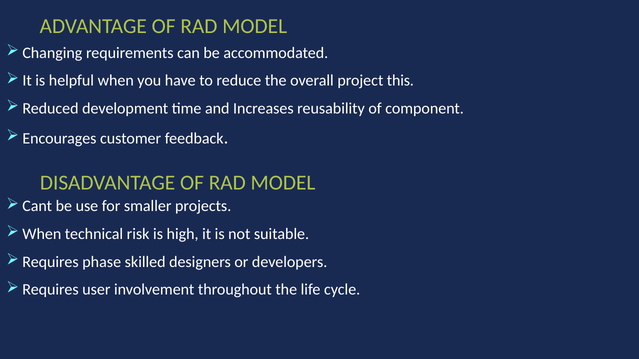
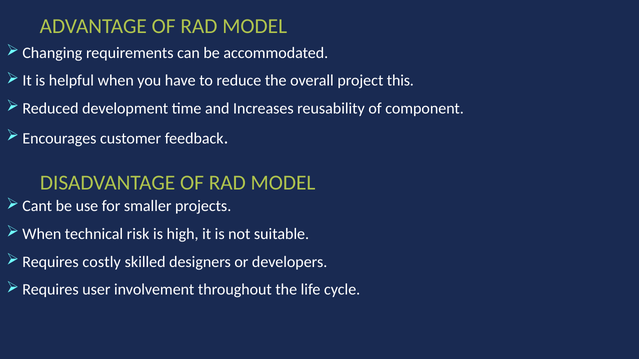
phase: phase -> costly
